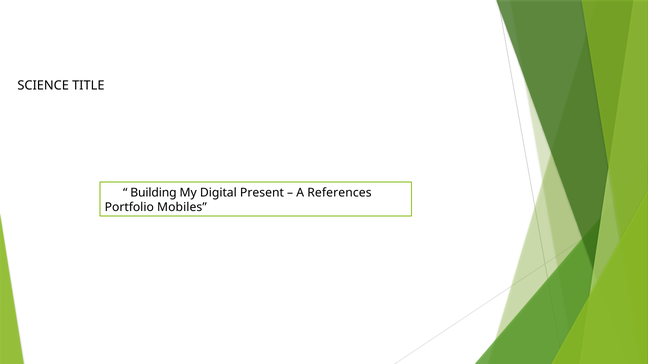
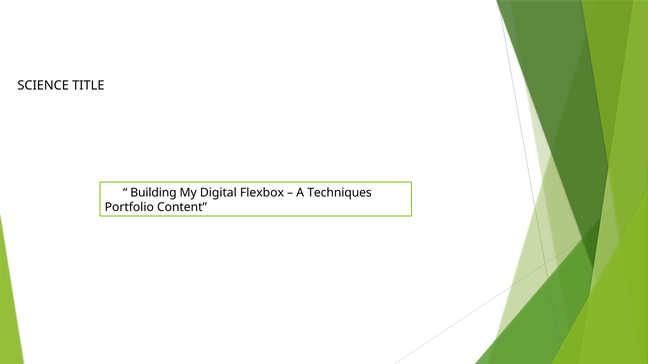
Present: Present -> Flexbox
References: References -> Techniques
Mobiles: Mobiles -> Content
